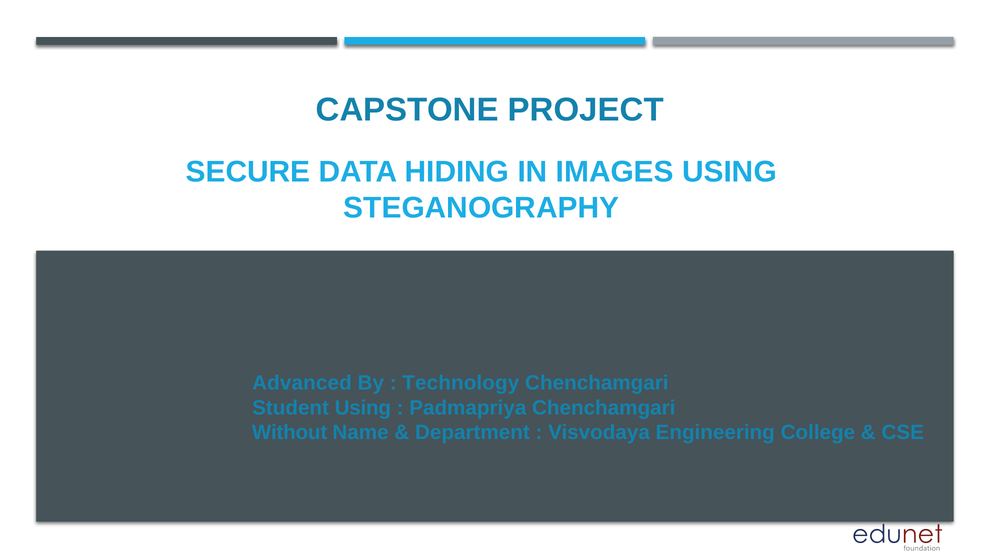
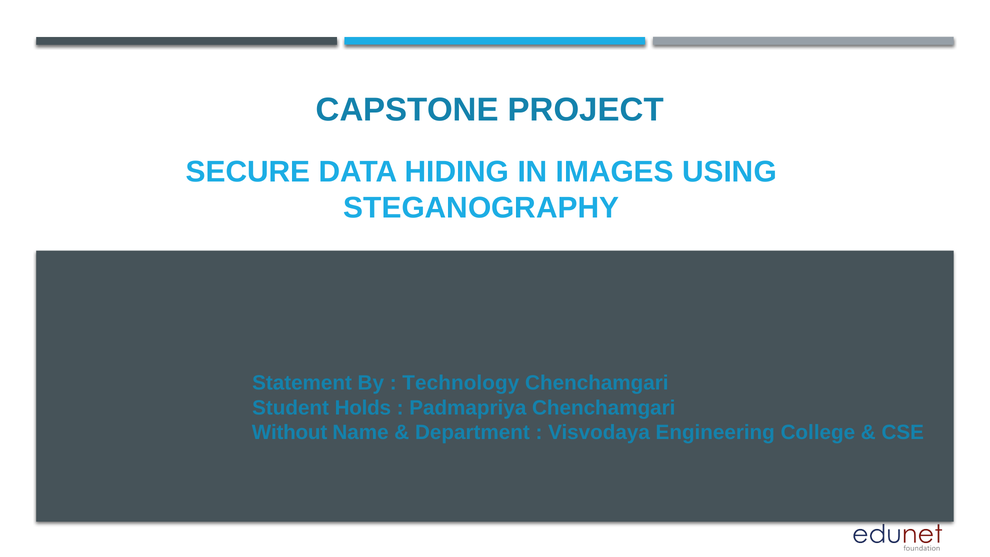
Advanced: Advanced -> Statement
Student Using: Using -> Holds
